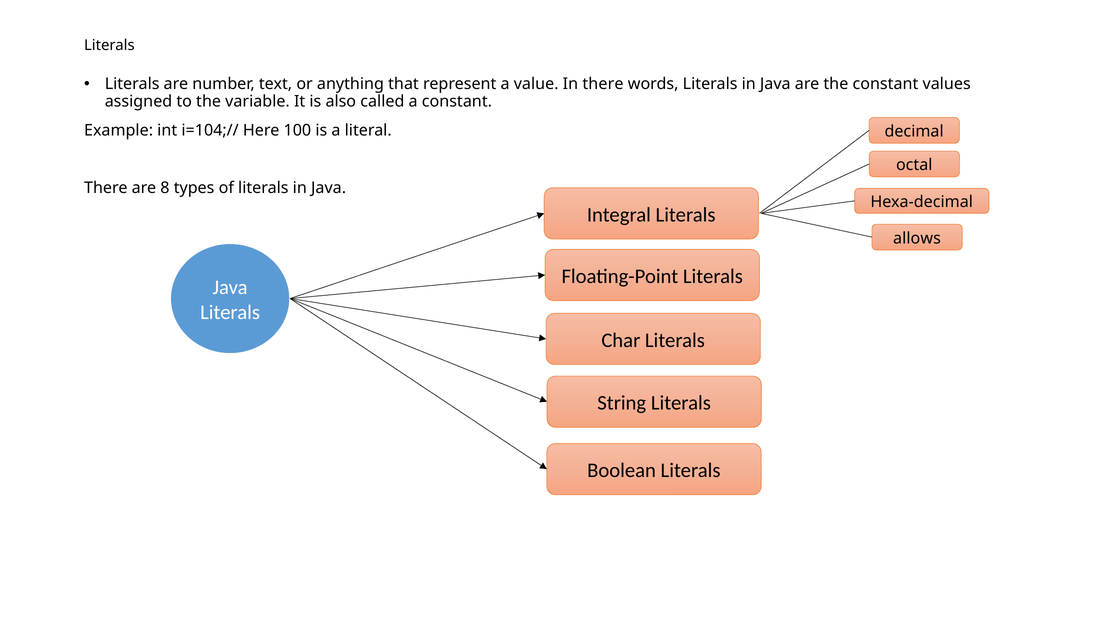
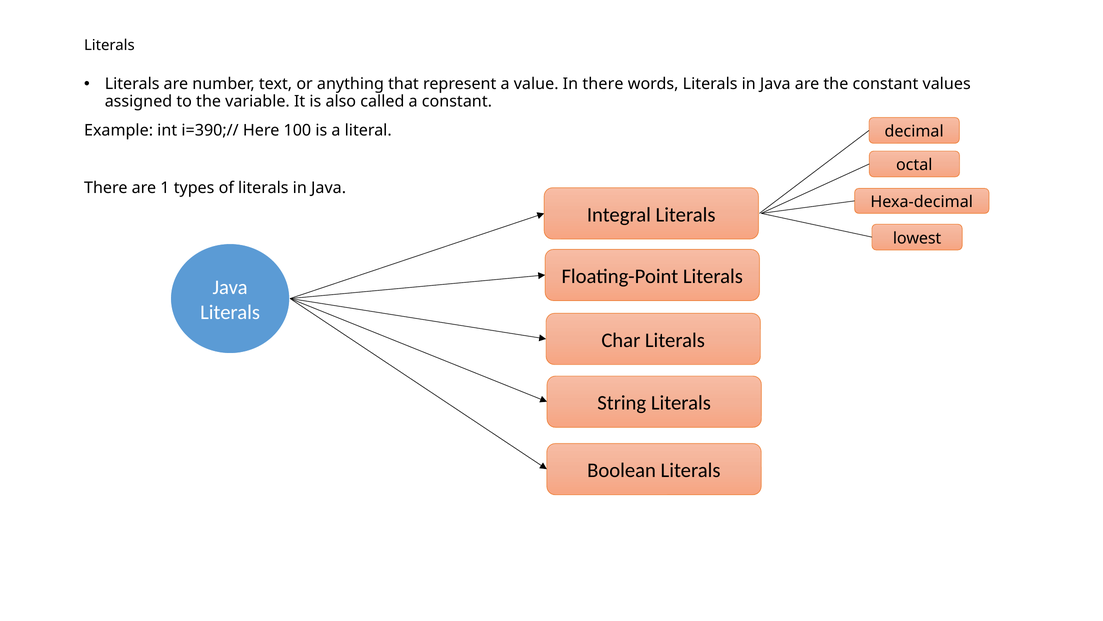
i=104;//: i=104;// -> i=390;//
8: 8 -> 1
allows: allows -> lowest
